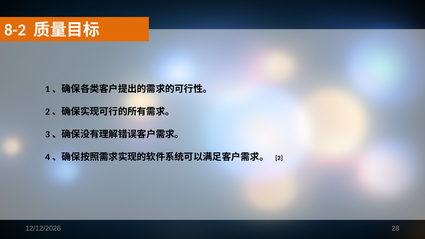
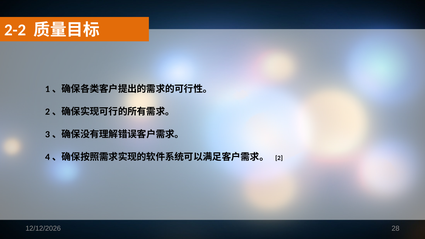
8-2: 8-2 -> 2-2
